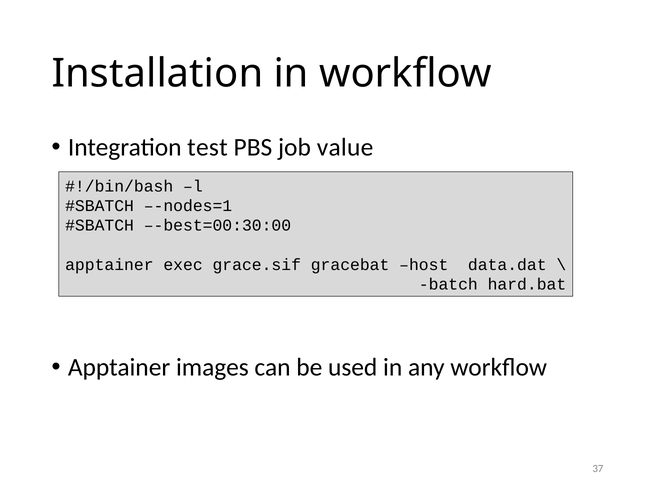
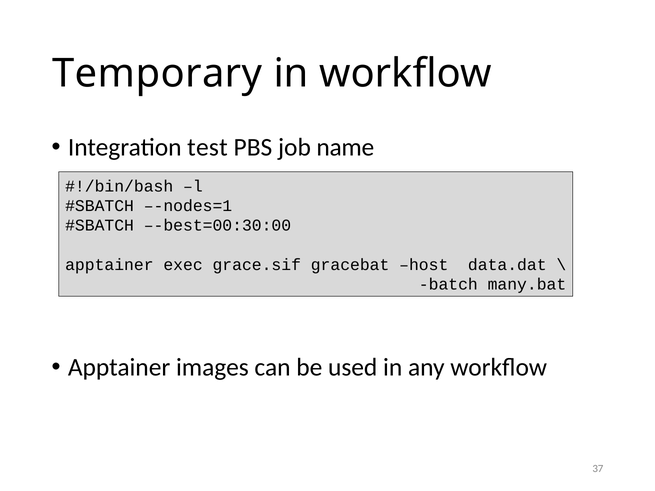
Installation: Installation -> Temporary
value: value -> name
hard.bat: hard.bat -> many.bat
